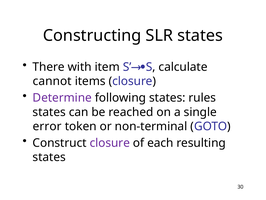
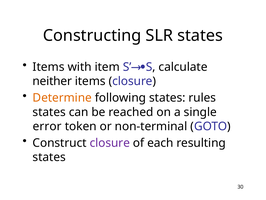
There at (49, 67): There -> Items
cannot: cannot -> neither
Determine colour: purple -> orange
